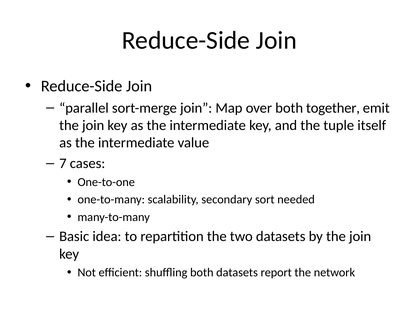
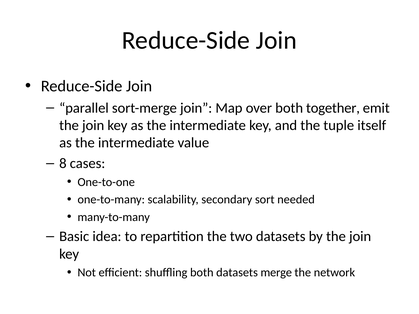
7: 7 -> 8
report: report -> merge
